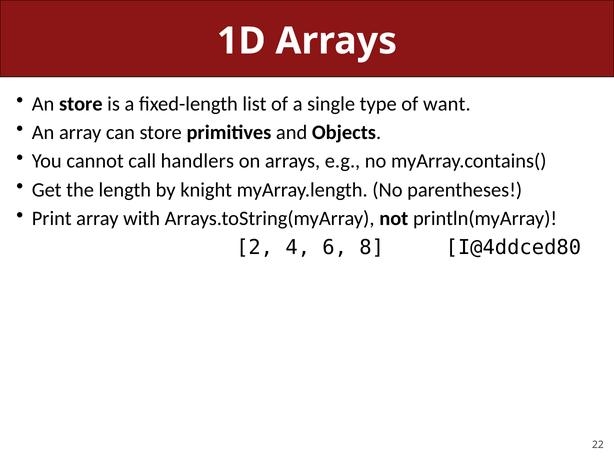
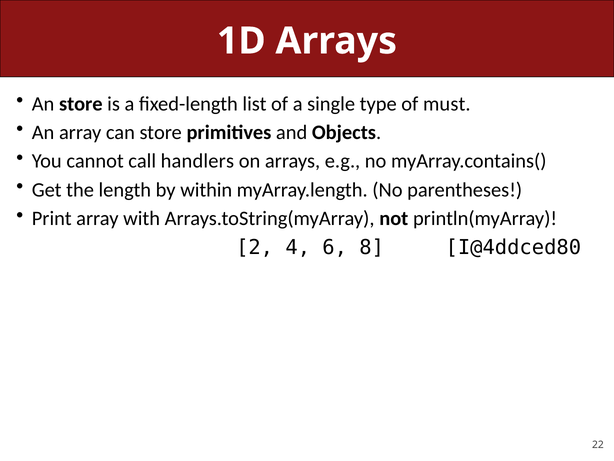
want: want -> must
knight: knight -> within
